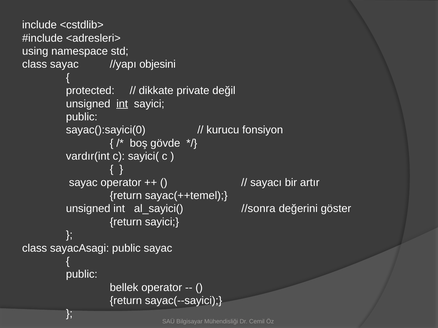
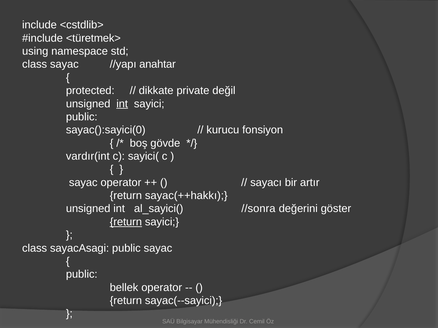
<adresleri>: <adresleri> -> <türetmek>
objesini: objesini -> anahtar
sayac(++temel: sayac(++temel -> sayac(++hakkı
return at (126, 222) underline: none -> present
